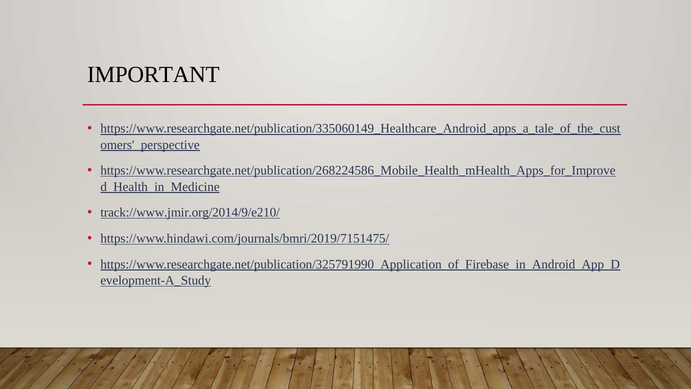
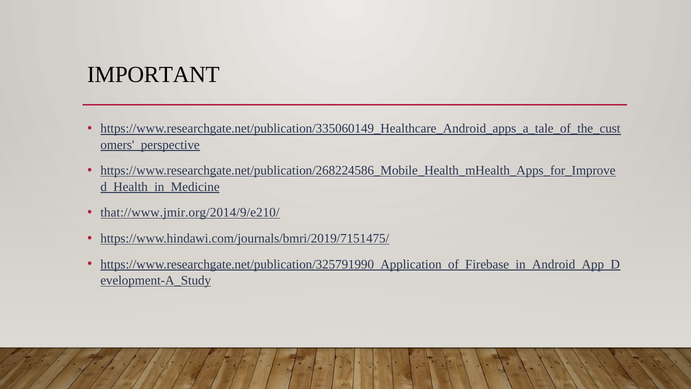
track://www.jmir.org/2014/9/e210/: track://www.jmir.org/2014/9/e210/ -> that://www.jmir.org/2014/9/e210/
